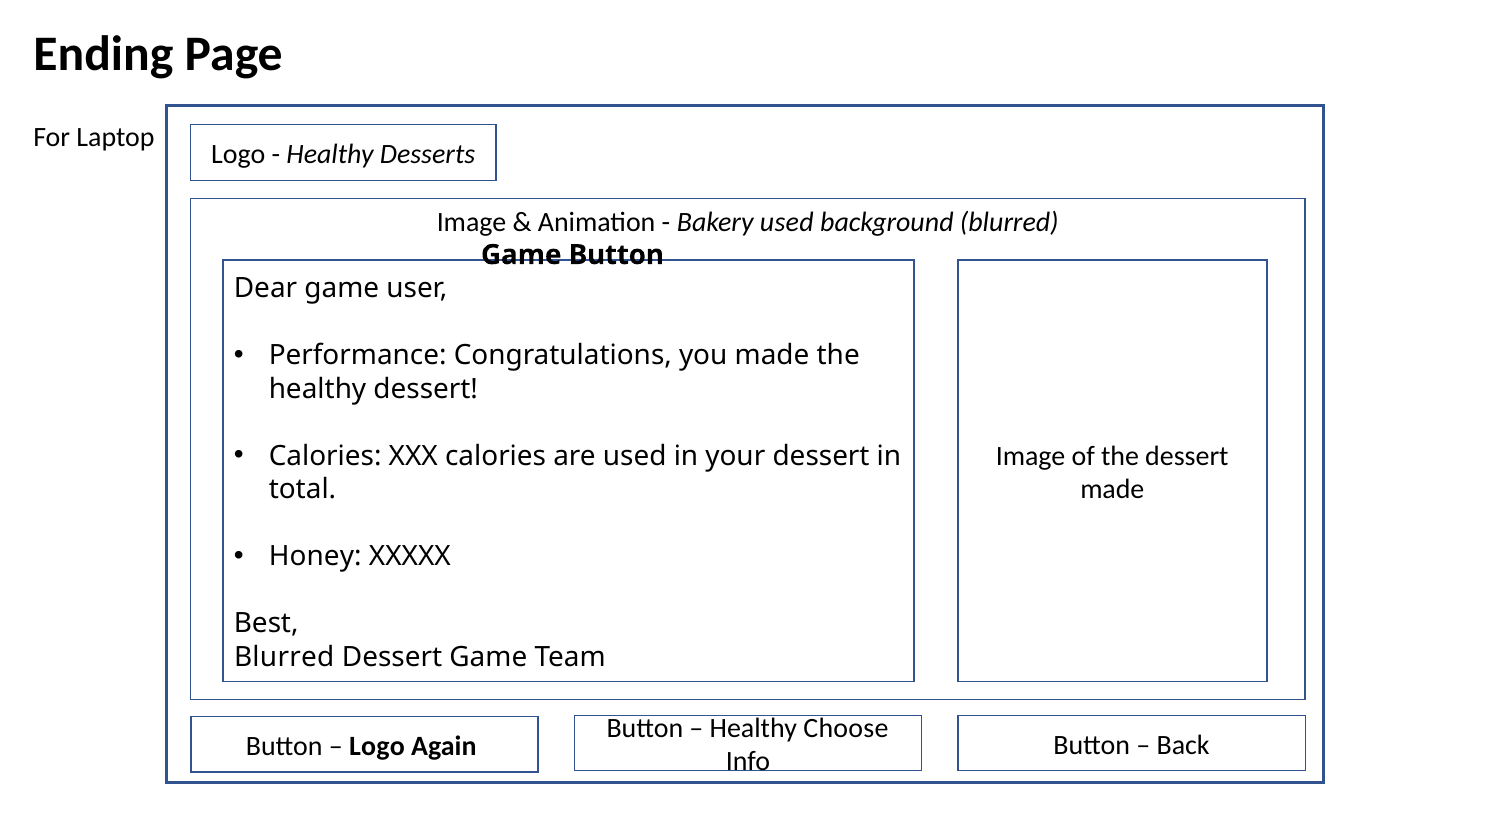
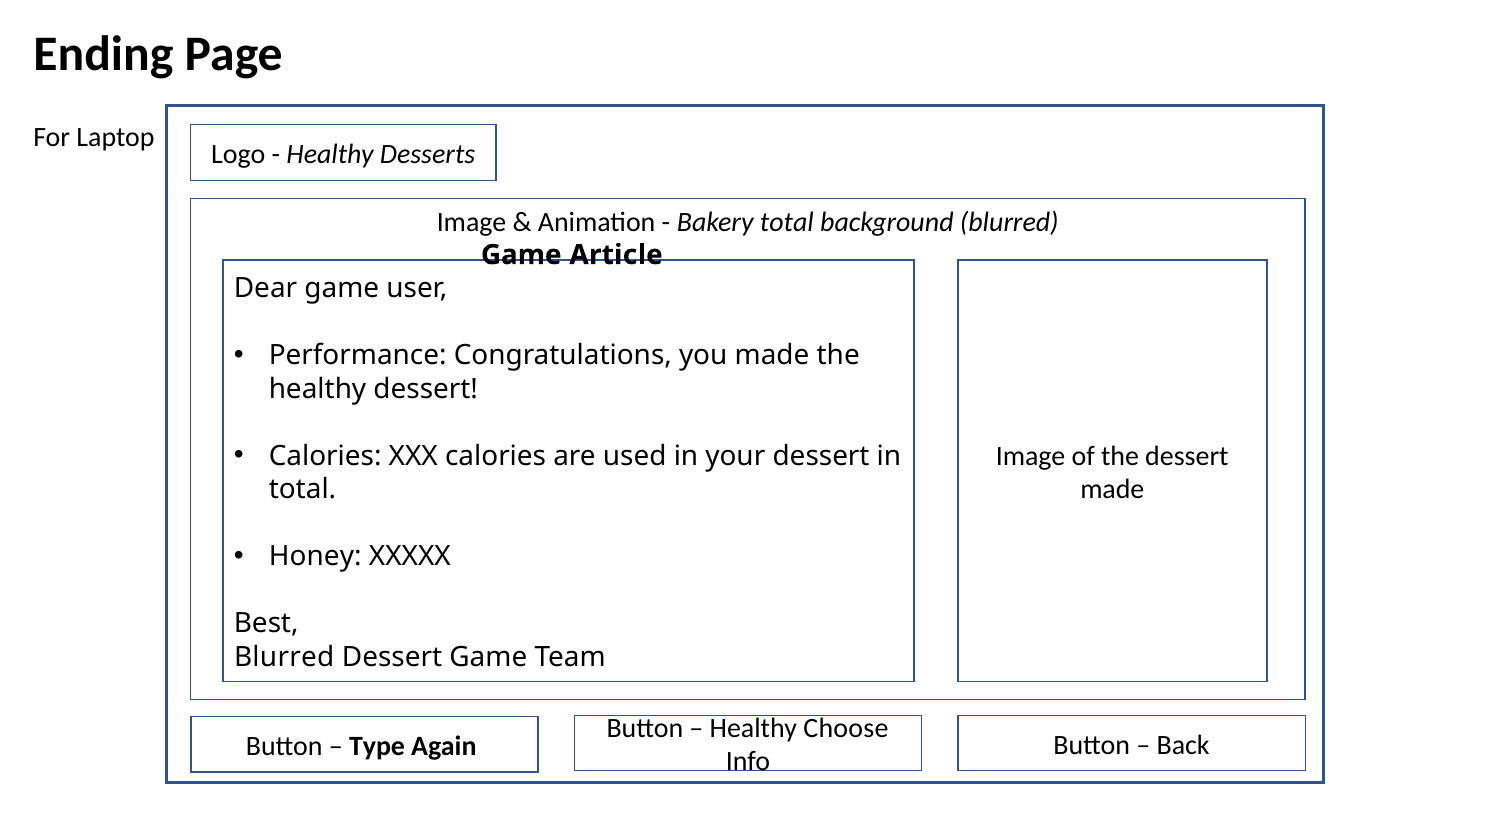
Bakery used: used -> total
Game Button: Button -> Article
Logo at (377, 746): Logo -> Type
